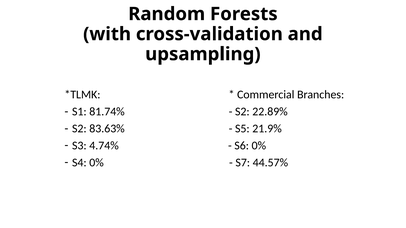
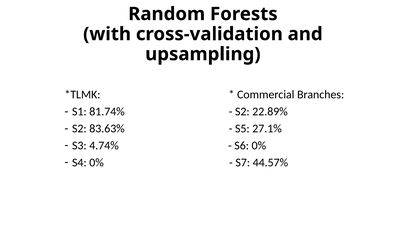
21.9%: 21.9% -> 27.1%
